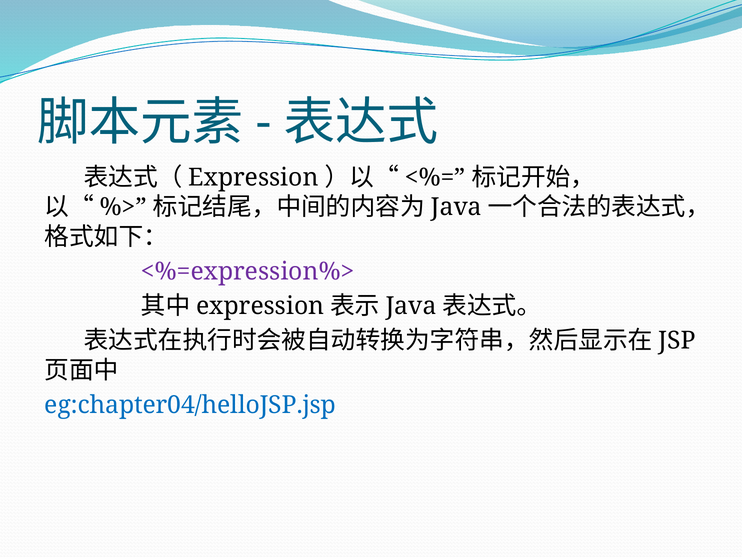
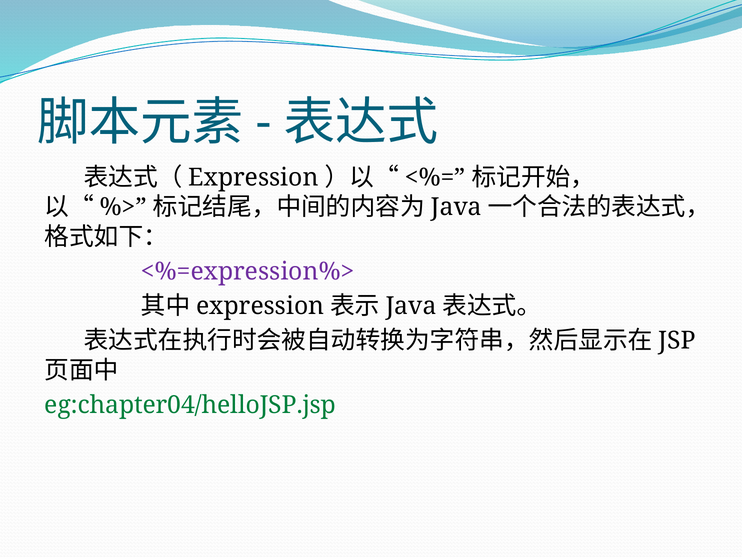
eg:chapter04/helloJSP.jsp colour: blue -> green
